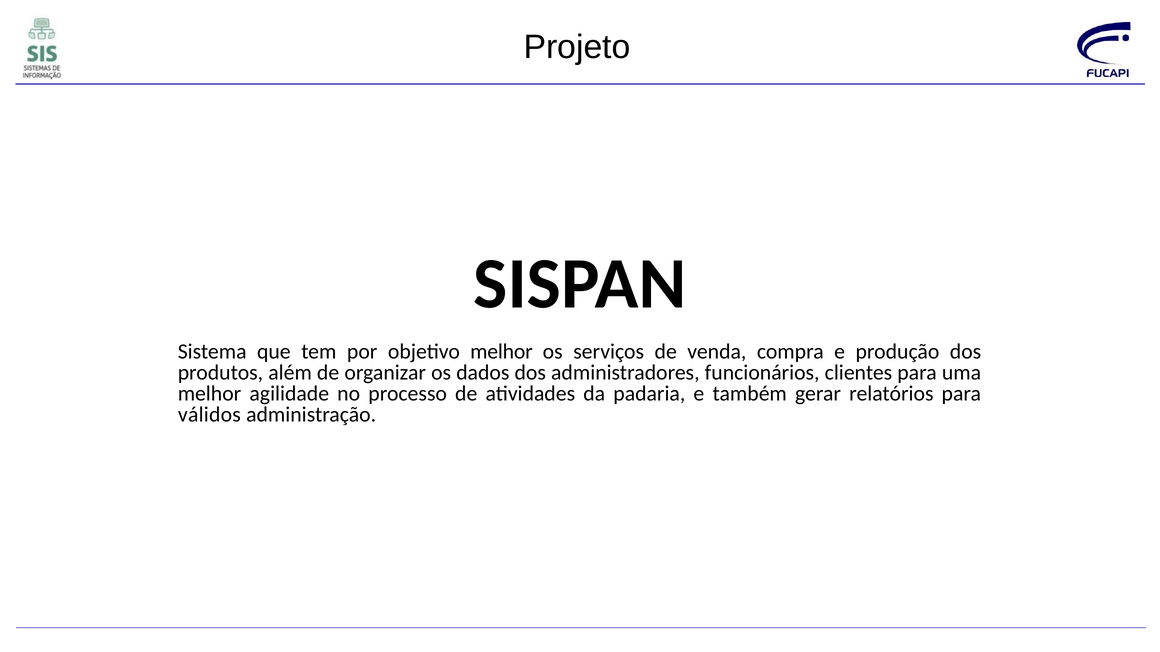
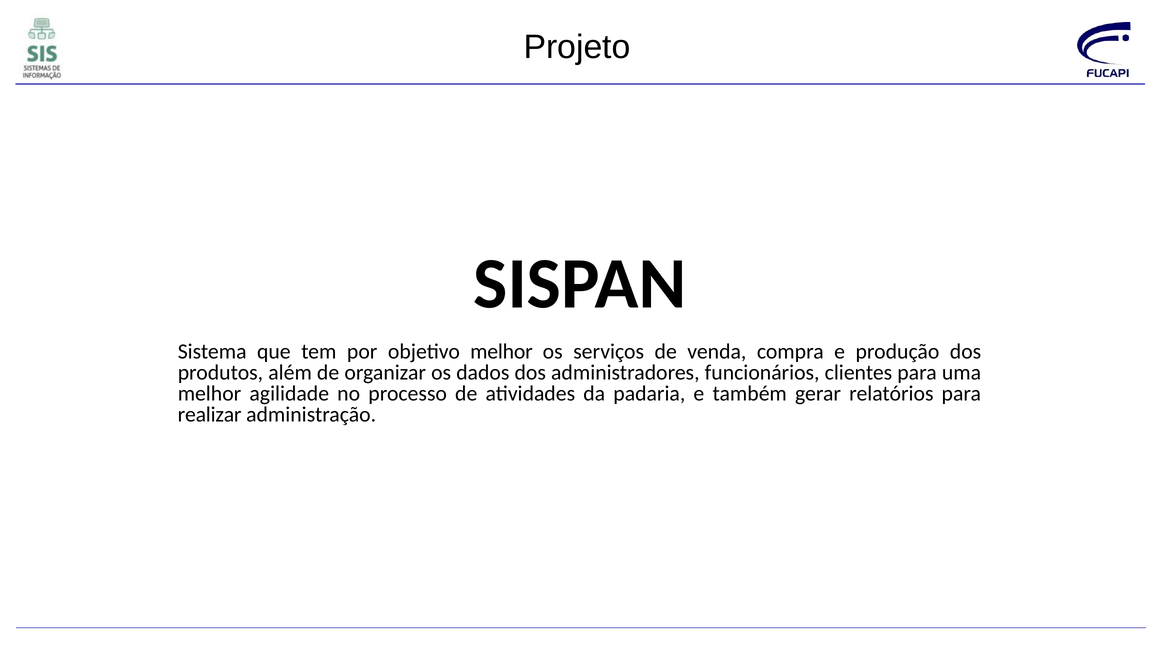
válidos: válidos -> realizar
